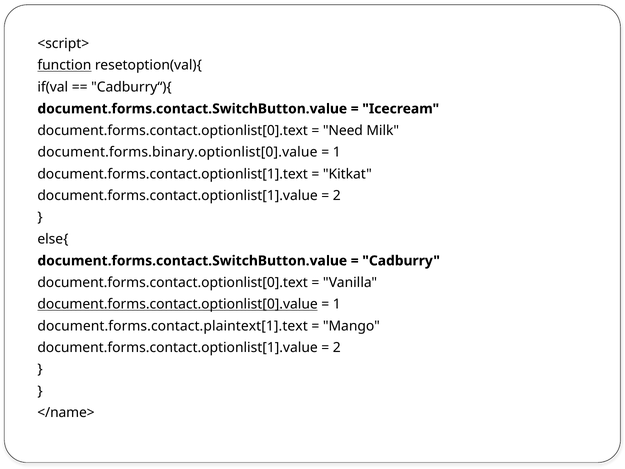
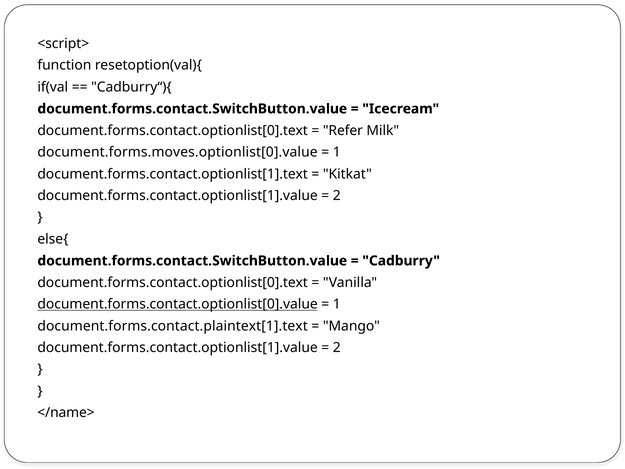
function underline: present -> none
Need: Need -> Refer
document.forms.binary.optionlist[0].value: document.forms.binary.optionlist[0].value -> document.forms.moves.optionlist[0].value
